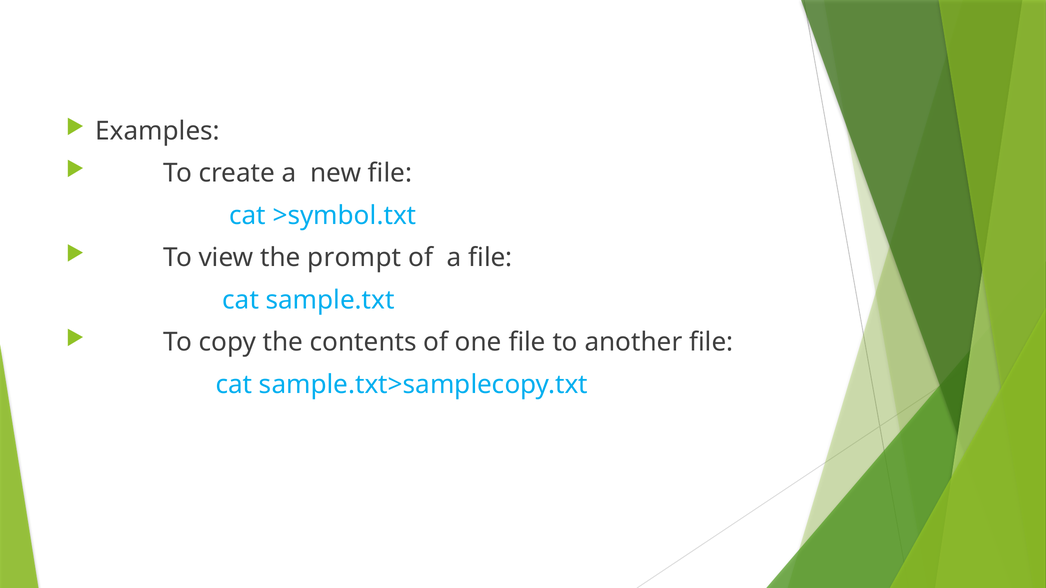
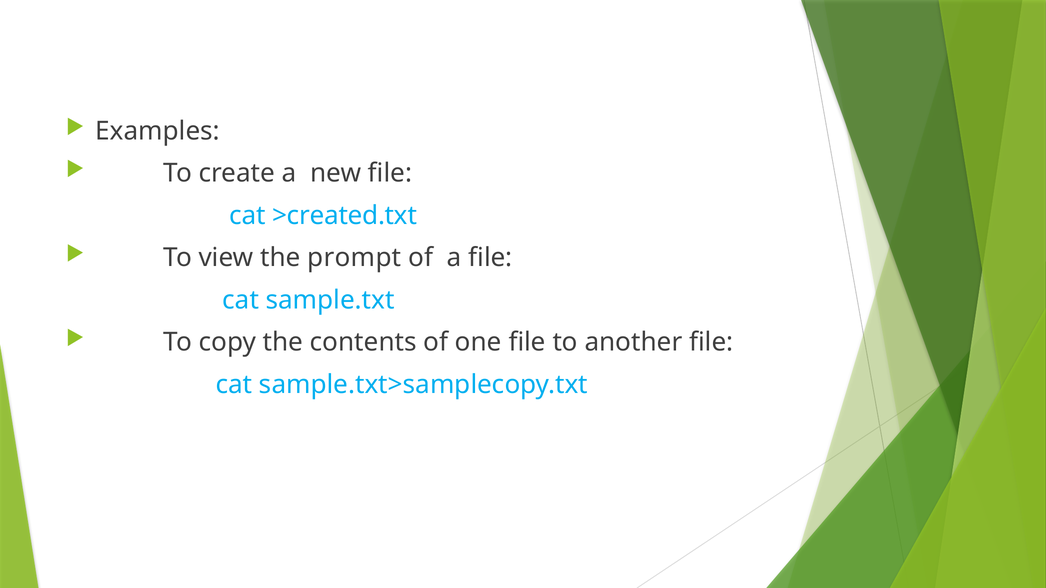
>symbol.txt: >symbol.txt -> >created.txt
